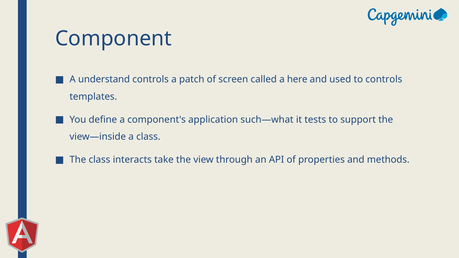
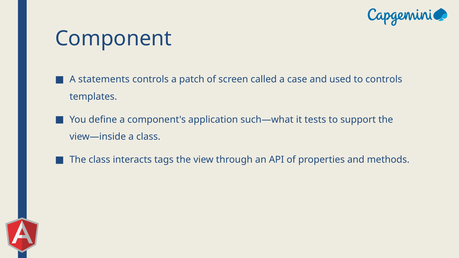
understand: understand -> statements
here: here -> case
take: take -> tags
